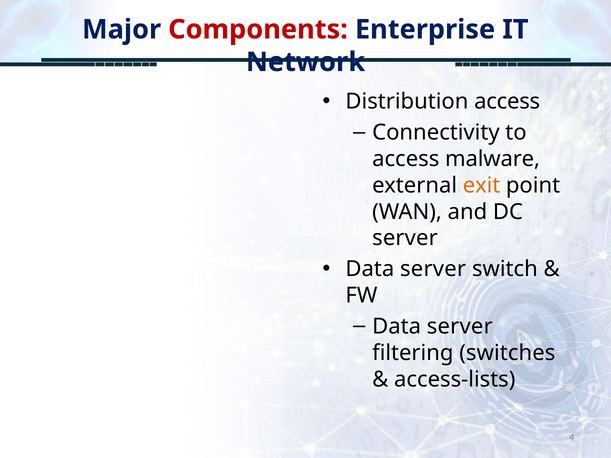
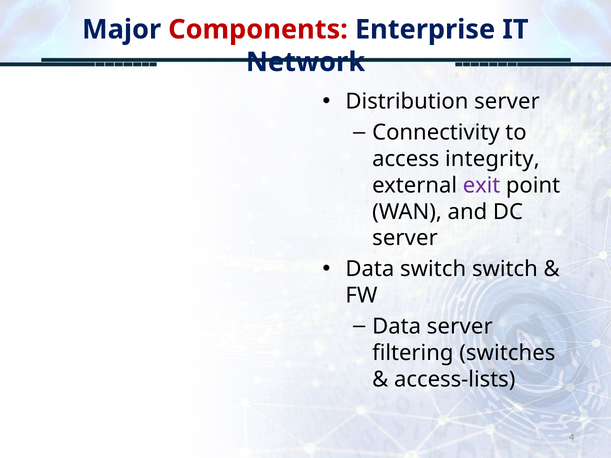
Distribution access: access -> server
malware: malware -> integrity
exit colour: orange -> purple
server at (433, 269): server -> switch
